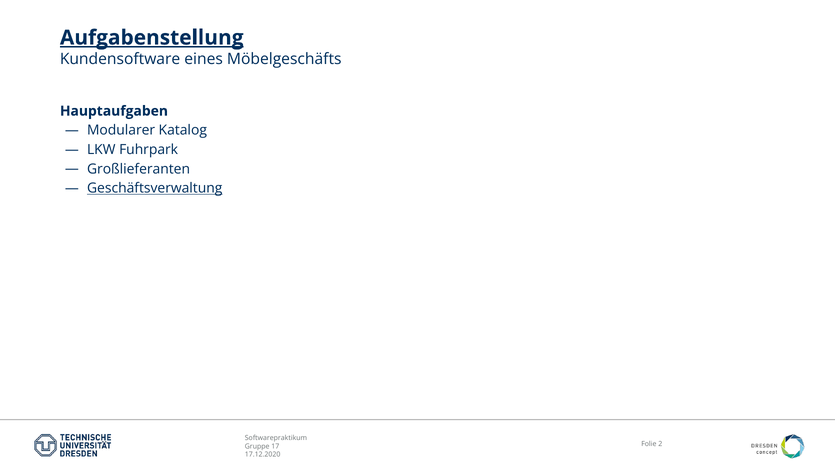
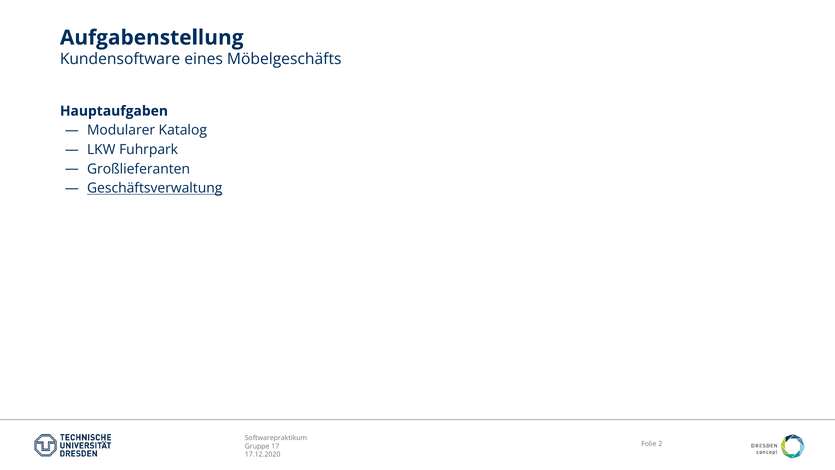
Aufgabenstellung underline: present -> none
